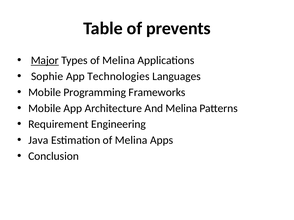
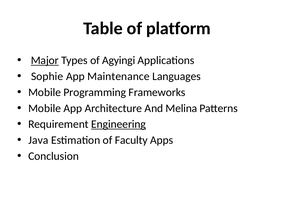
prevents: prevents -> platform
Types of Melina: Melina -> Agyingi
Technologies: Technologies -> Maintenance
Engineering underline: none -> present
Estimation of Melina: Melina -> Faculty
